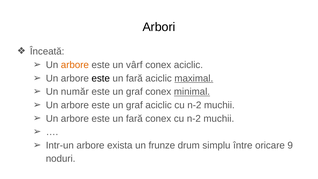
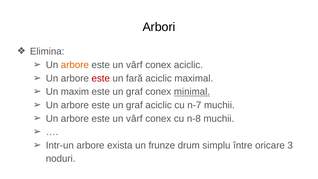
Înceată: Înceată -> Elimina
este at (101, 78) colour: black -> red
maximal underline: present -> none
număr: număr -> maxim
aciclic cu n-2: n-2 -> n-7
fară at (134, 118): fară -> vârf
conex cu n-2: n-2 -> n-8
9: 9 -> 3
